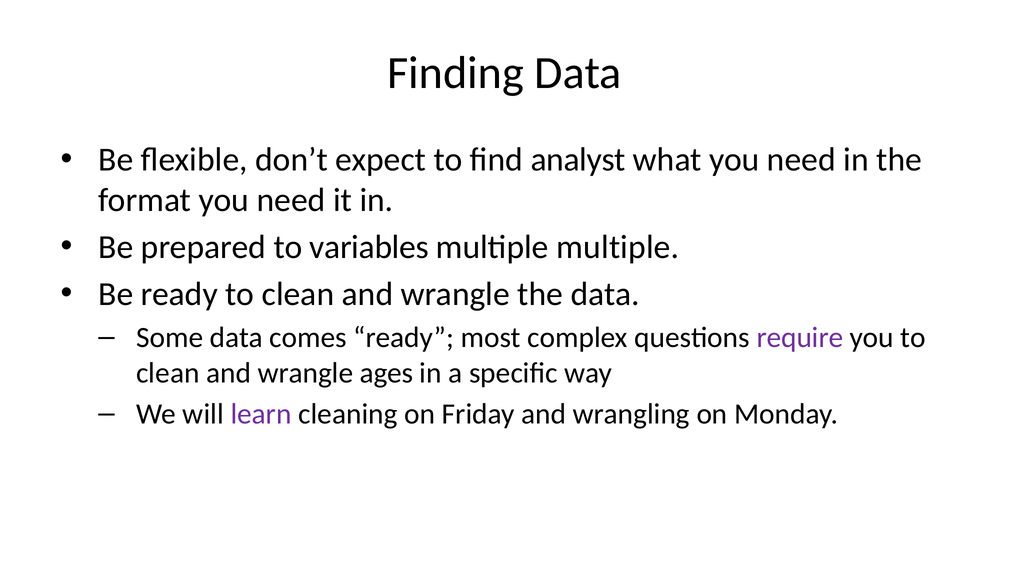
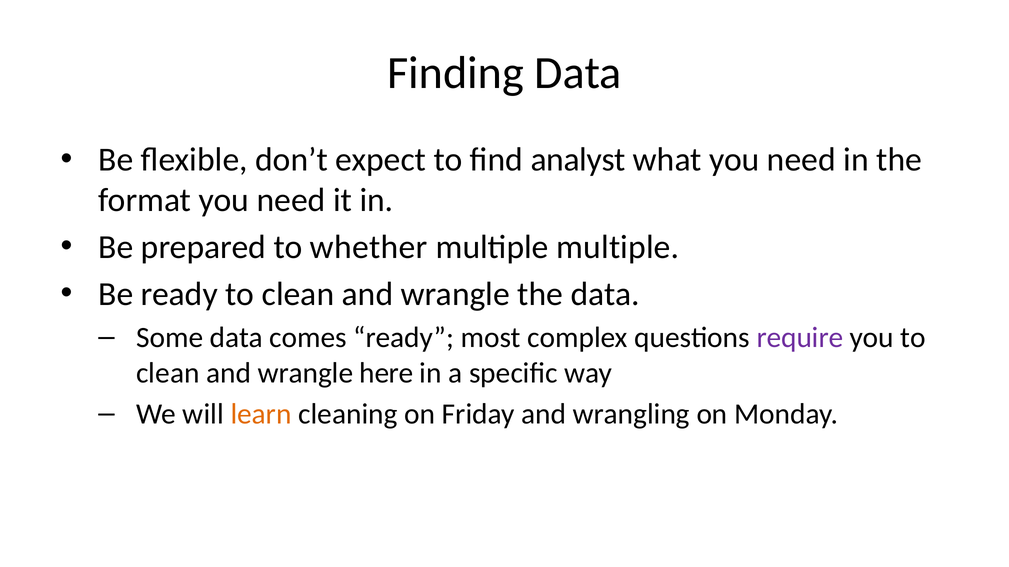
variables: variables -> whether
ages: ages -> here
learn colour: purple -> orange
